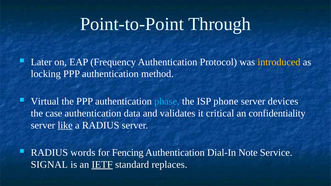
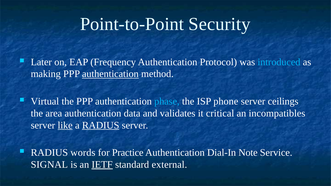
Through: Through -> Security
introduced colour: yellow -> light blue
locking: locking -> making
authentication at (110, 74) underline: none -> present
devices: devices -> ceilings
case: case -> area
confidentiality: confidentiality -> incompatibles
RADIUS at (101, 125) underline: none -> present
Fencing: Fencing -> Practice
replaces: replaces -> external
